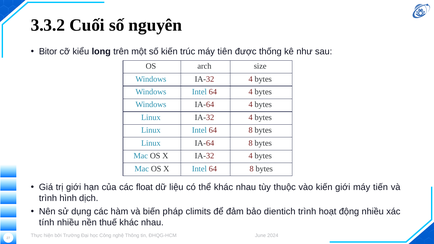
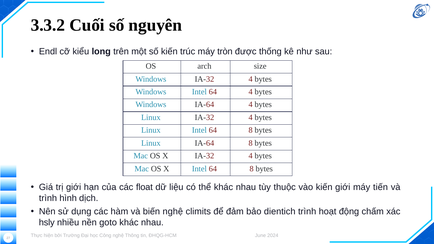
Bitor: Bitor -> Endl
tiên: tiên -> tròn
biến pháp: pháp -> nghệ
động nhiều: nhiều -> chấm
tính: tính -> hsly
thuế: thuế -> goto
